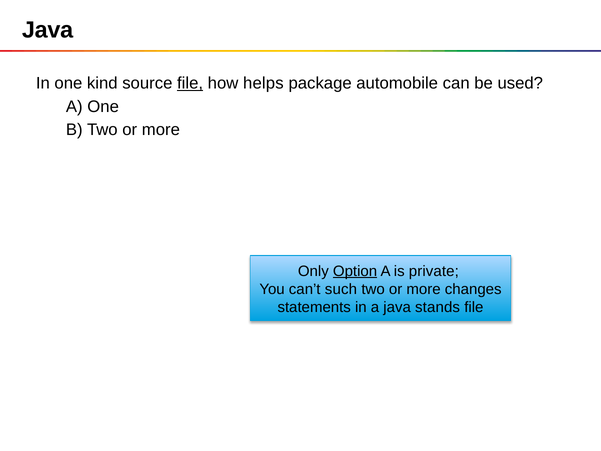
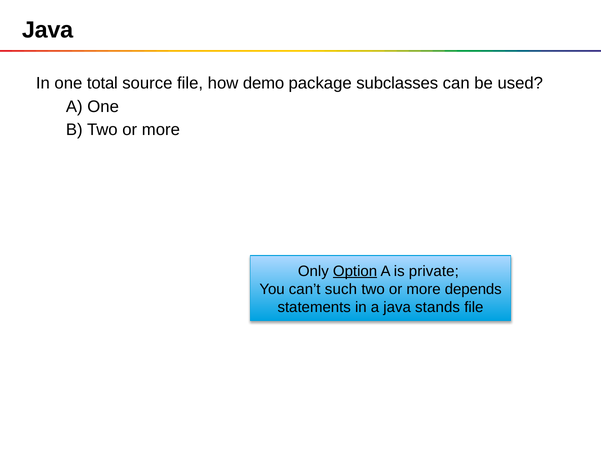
kind: kind -> total
file at (190, 83) underline: present -> none
helps: helps -> demo
automobile: automobile -> subclasses
changes: changes -> depends
